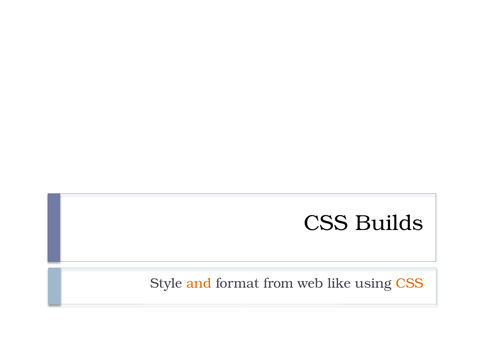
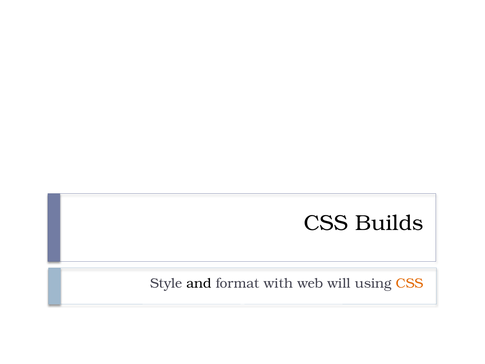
and colour: orange -> black
from: from -> with
like: like -> will
